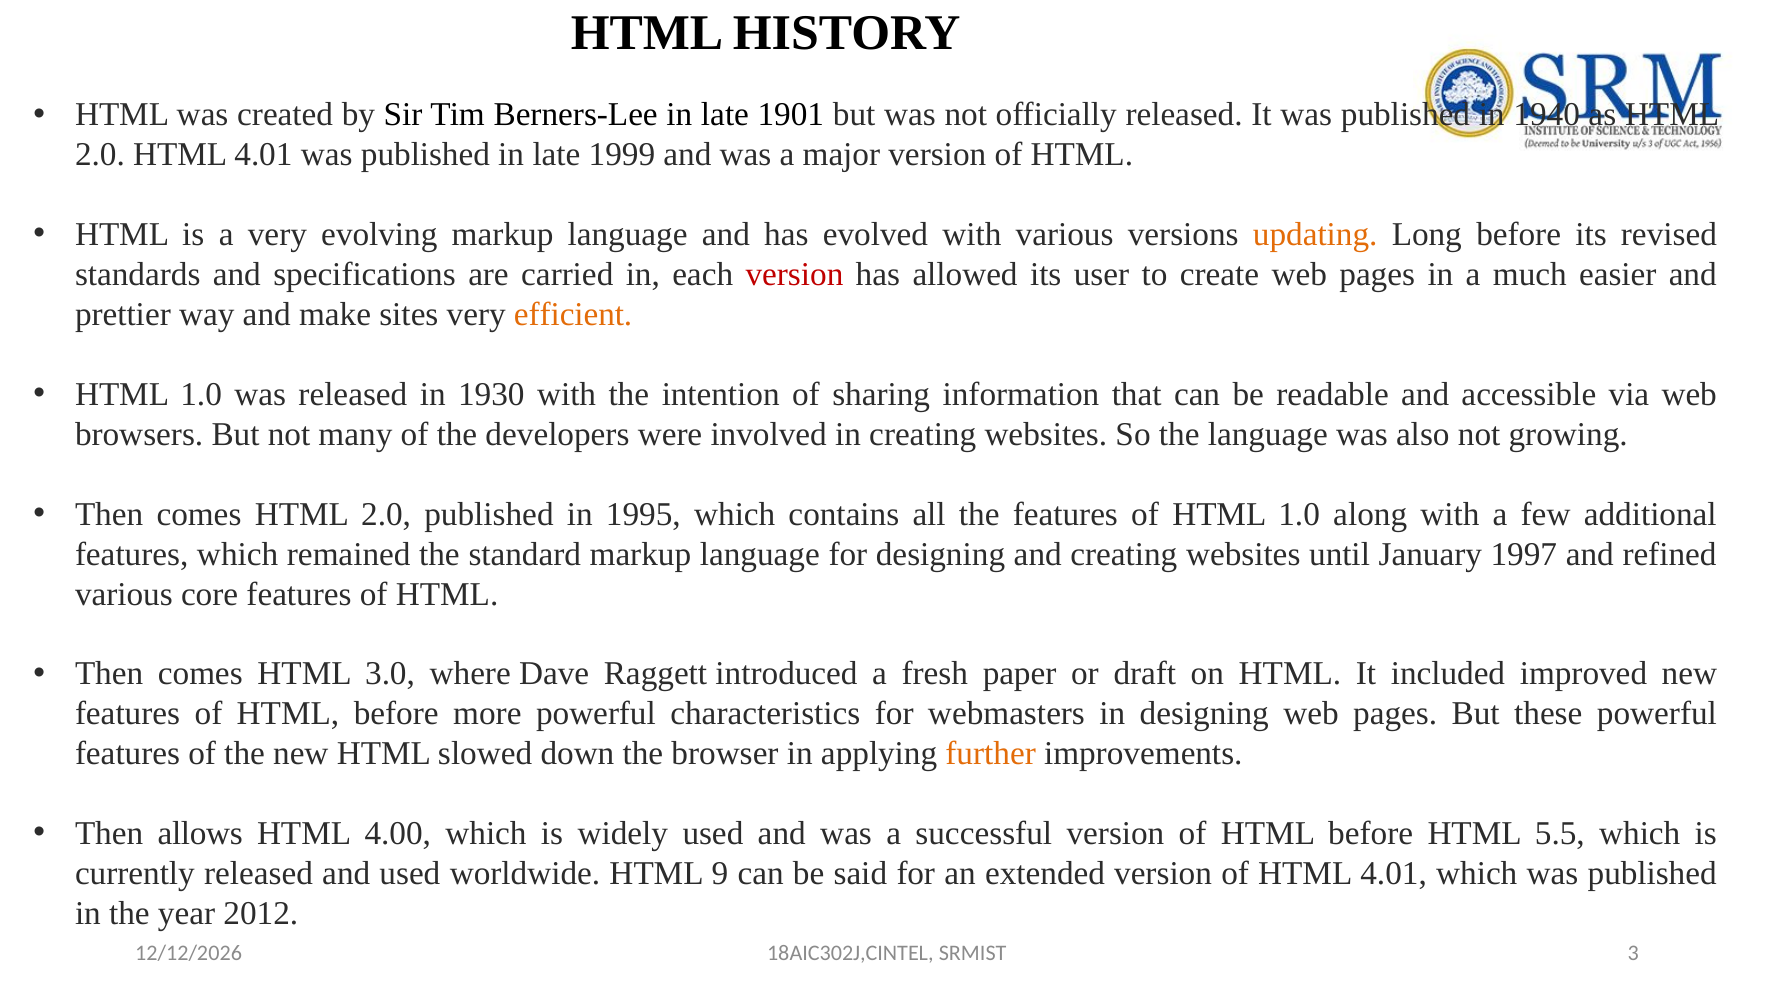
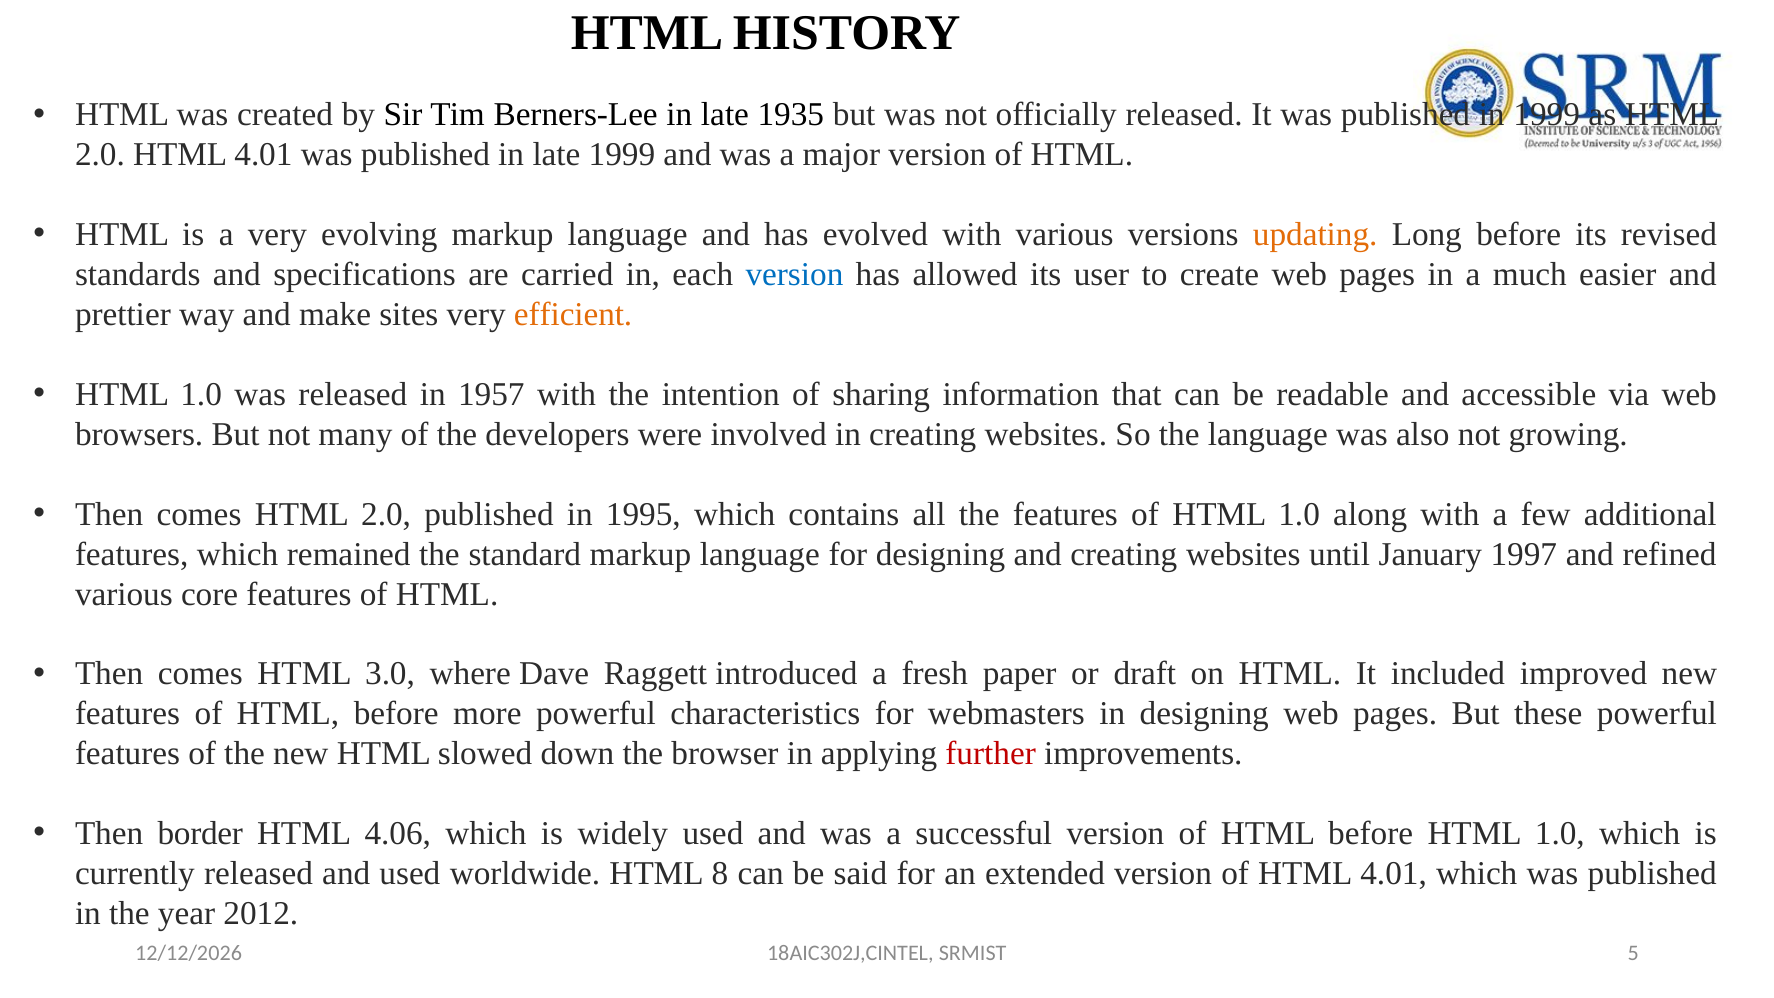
1901: 1901 -> 1935
in 1940: 1940 -> 1999
version at (794, 275) colour: red -> blue
1930: 1930 -> 1957
further colour: orange -> red
allows: allows -> border
4.00: 4.00 -> 4.06
before HTML 5.5: 5.5 -> 1.0
9: 9 -> 8
3: 3 -> 5
